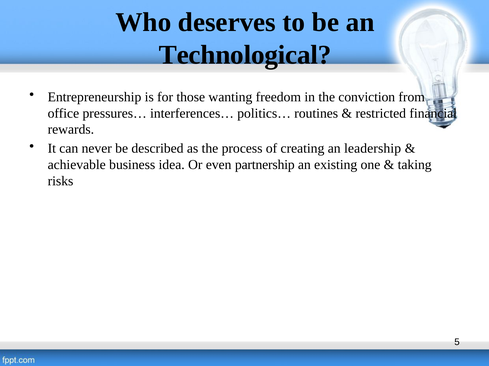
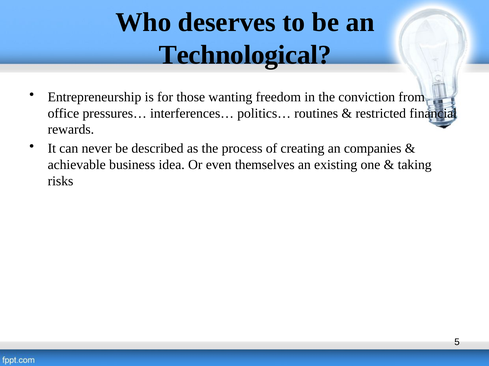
leadership: leadership -> companies
partnership: partnership -> themselves
